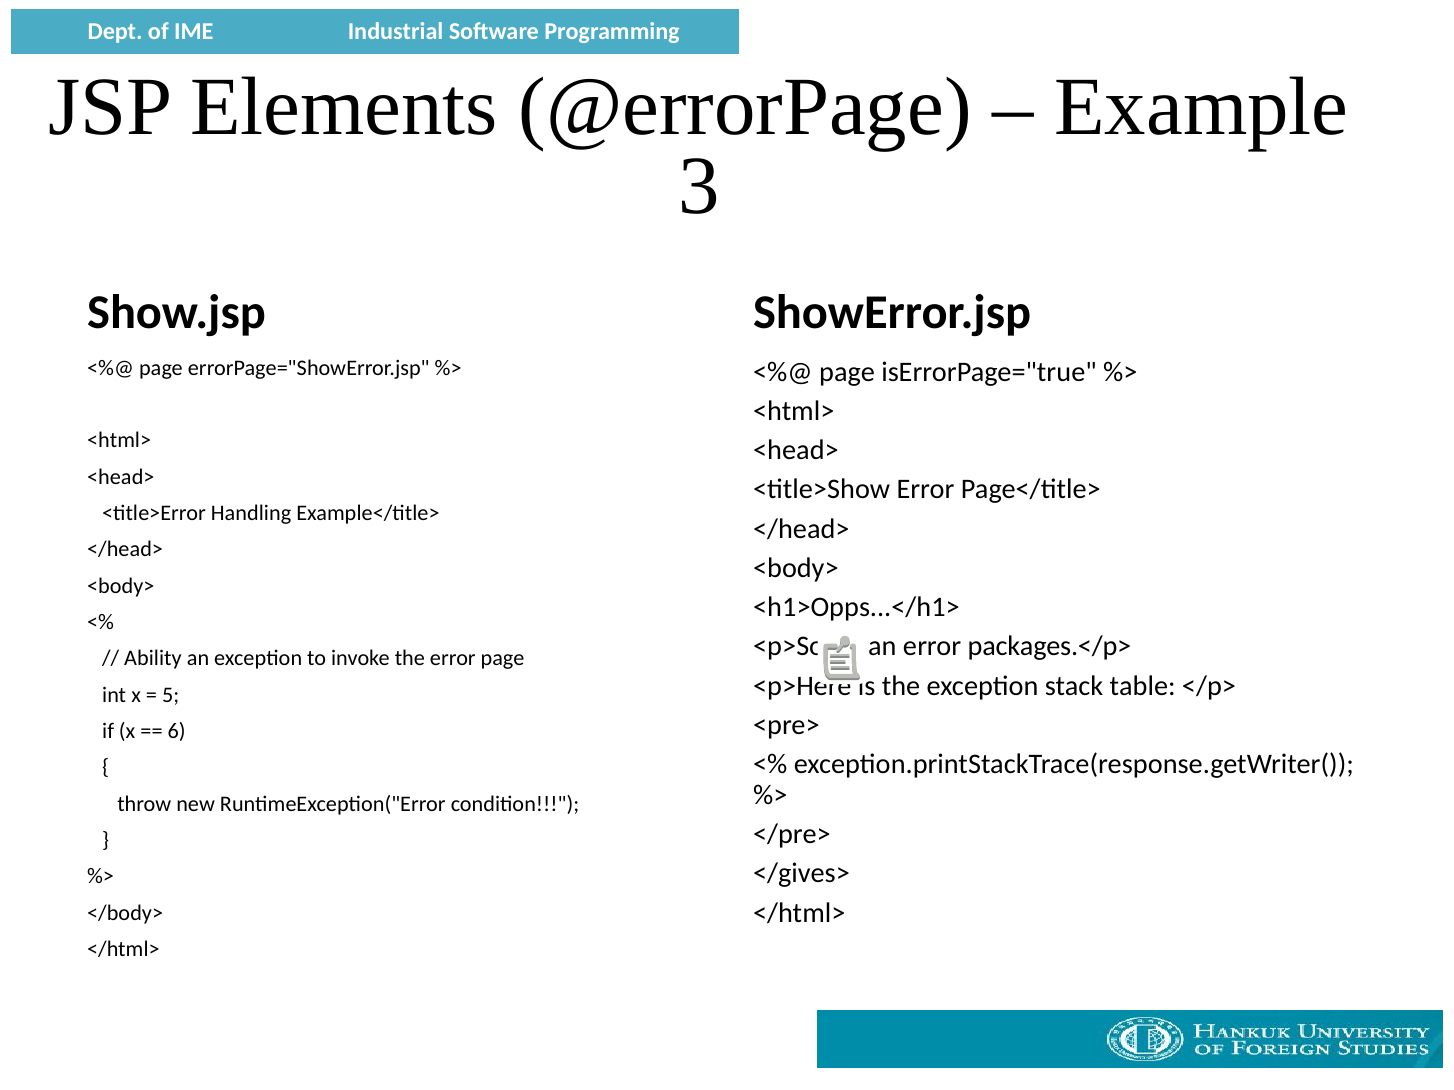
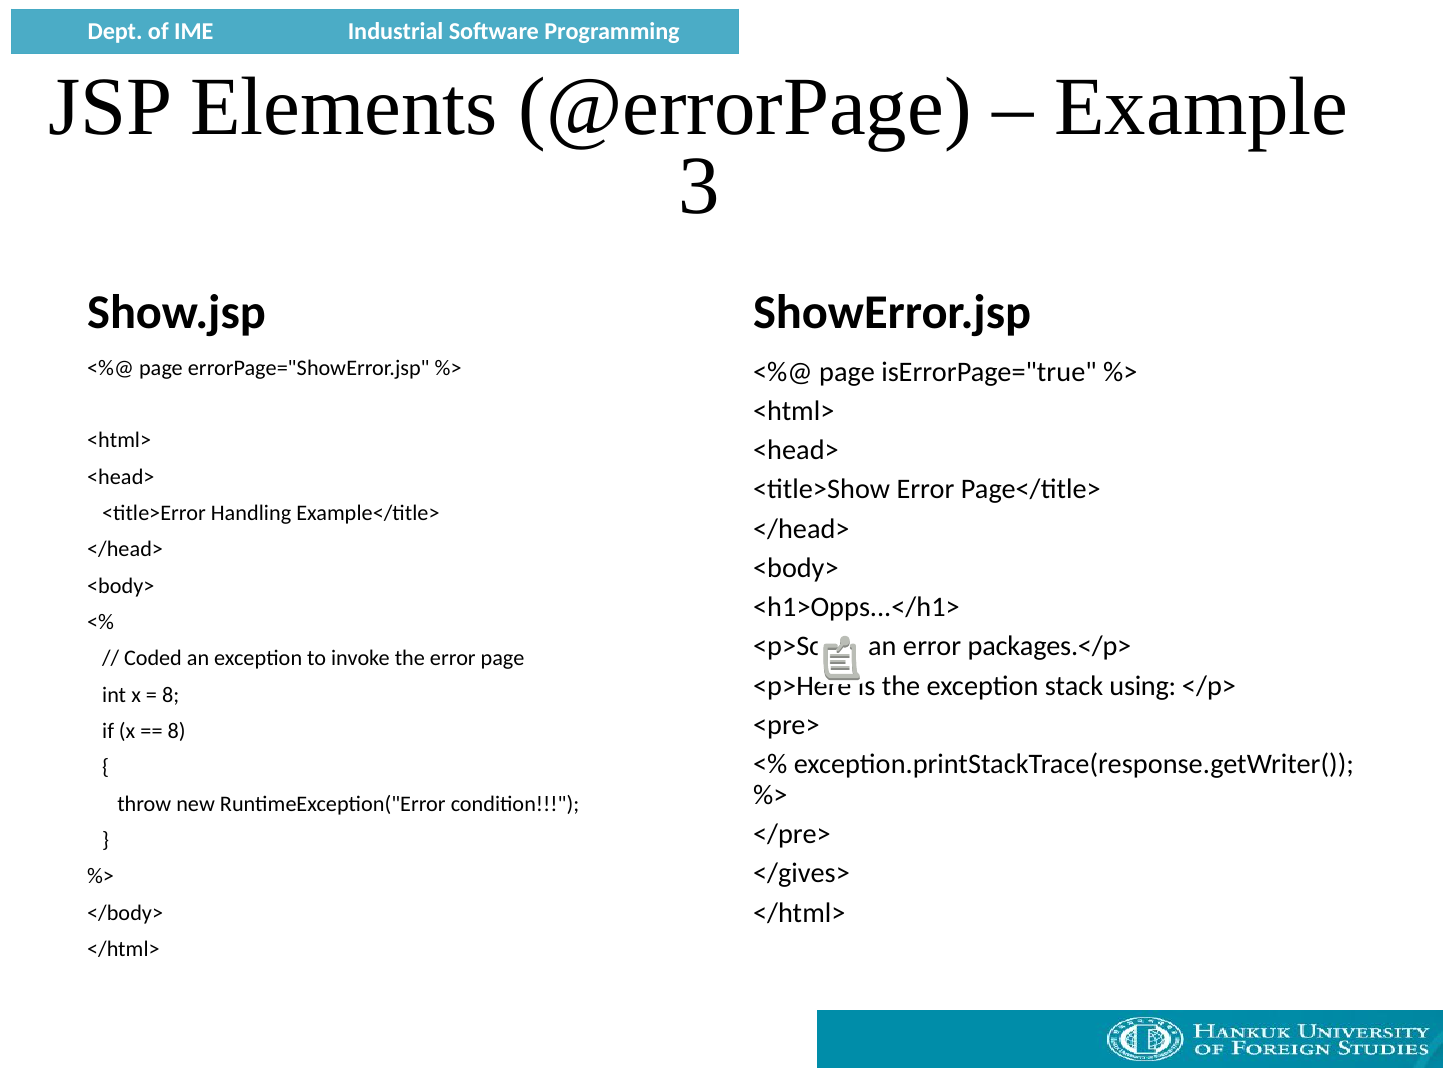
Ability: Ability -> Coded
table: table -> using
5 at (171, 695): 5 -> 8
6 at (177, 731): 6 -> 8
